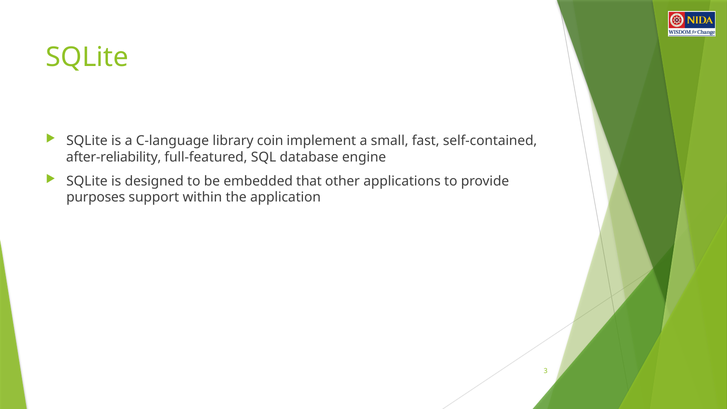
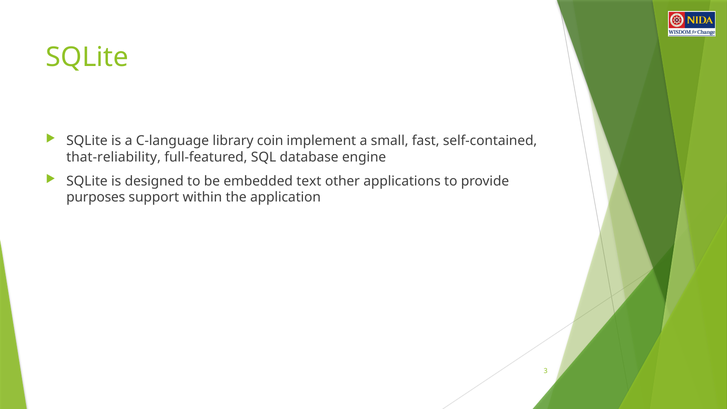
after-reliability: after-reliability -> that-reliability
that: that -> text
